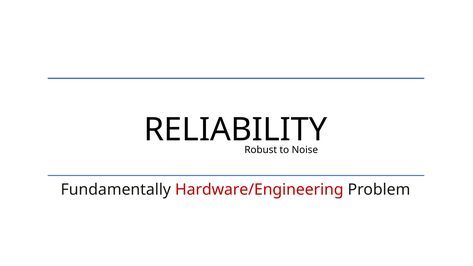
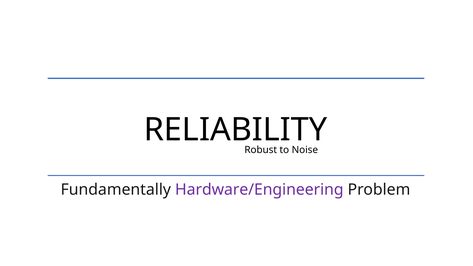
Hardware/Engineering colour: red -> purple
